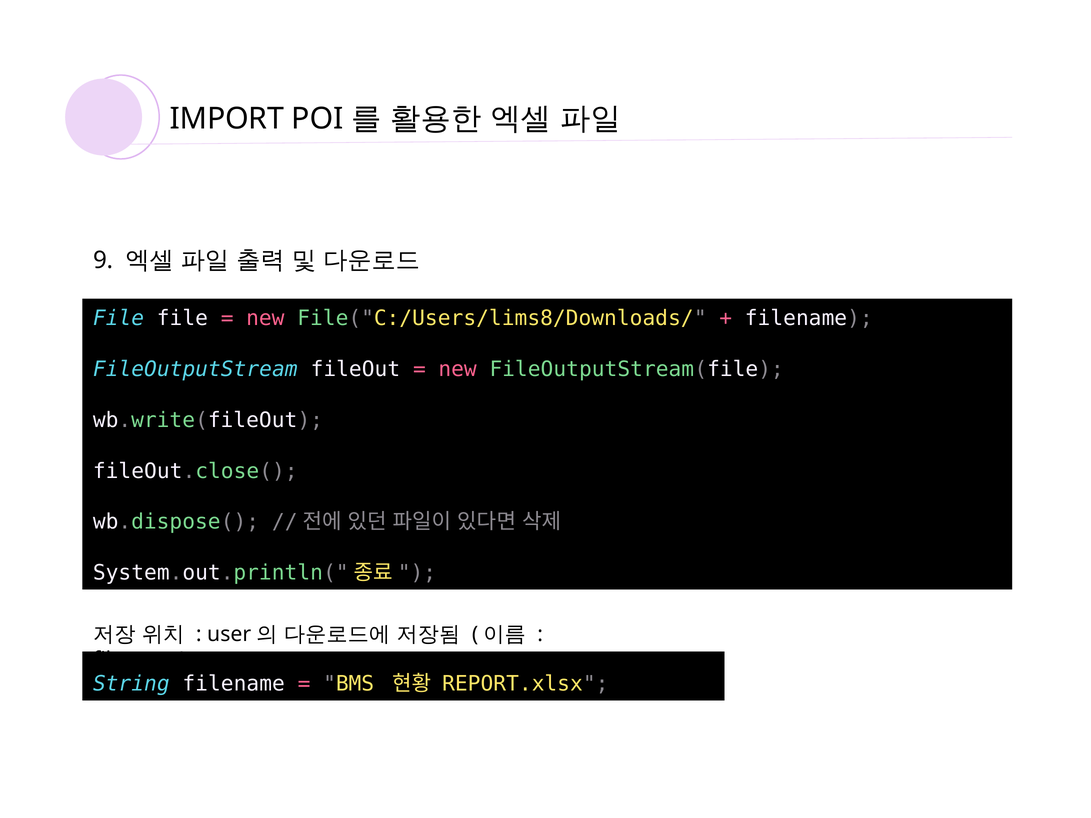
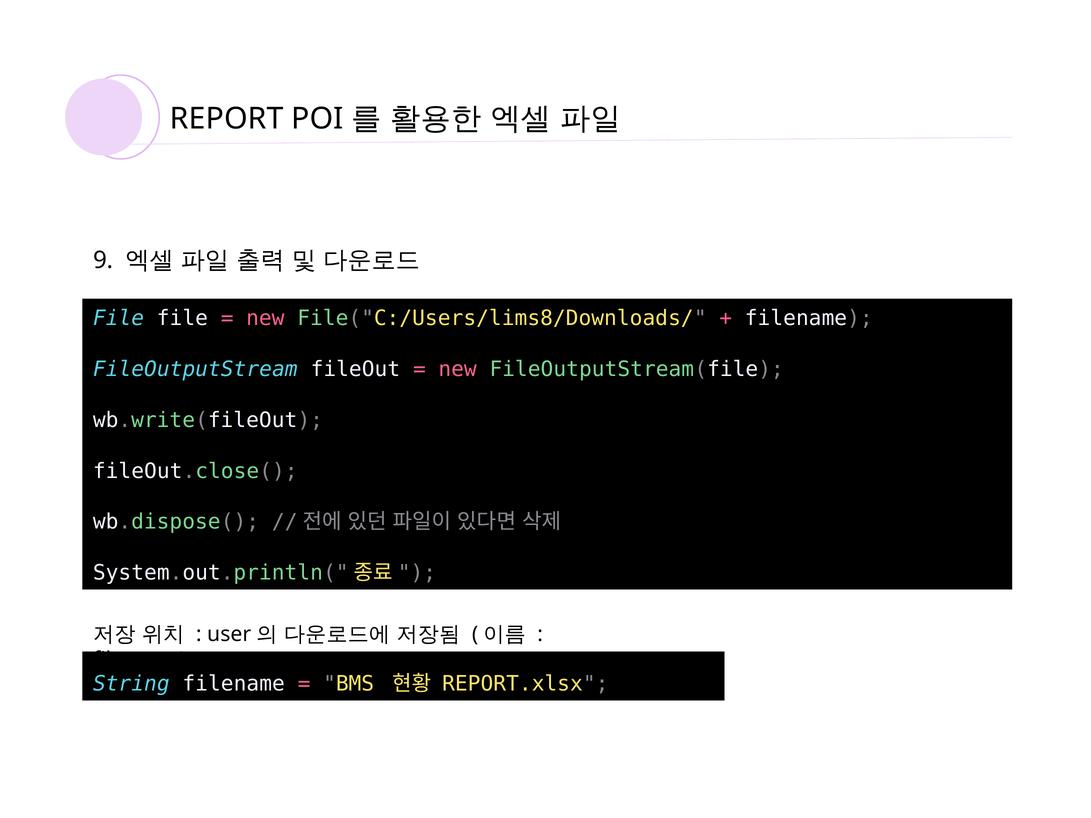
IMPORT: IMPORT -> REPORT
